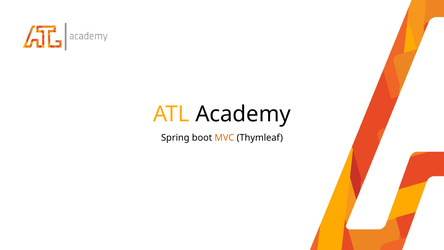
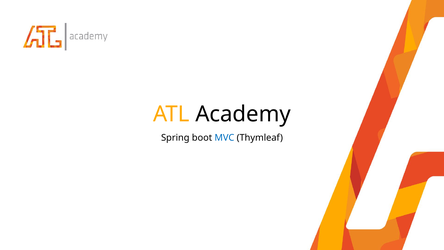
MVC colour: orange -> blue
